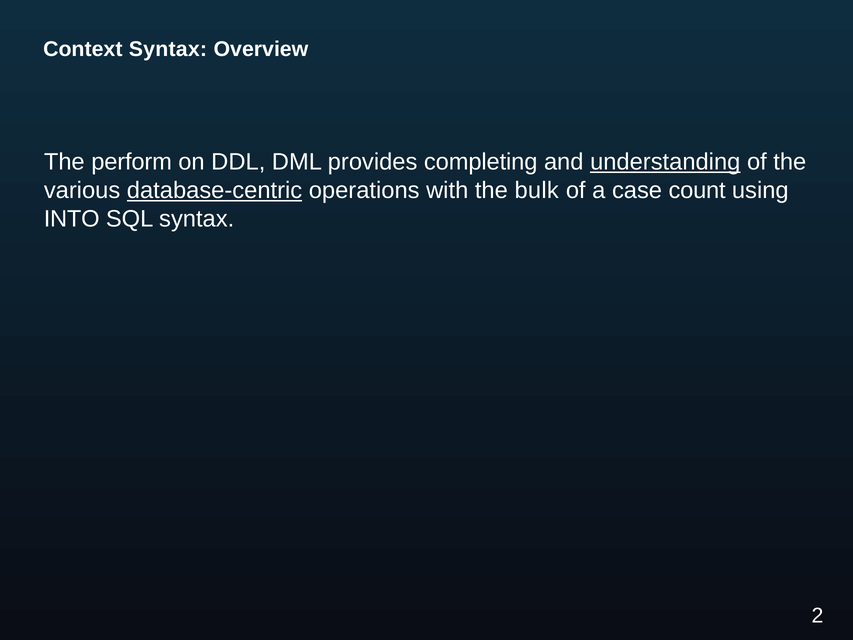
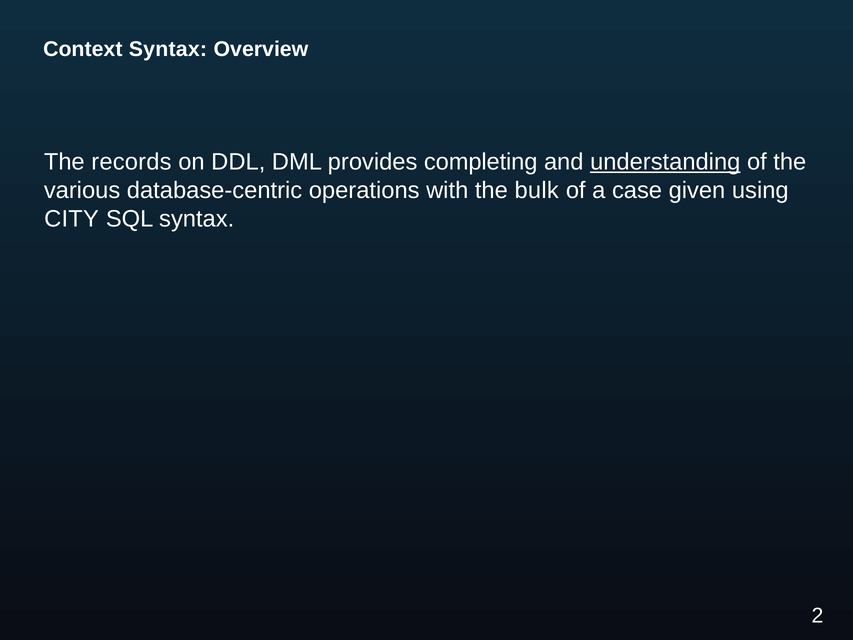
perform: perform -> records
database-centric underline: present -> none
count: count -> given
INTO: INTO -> CITY
